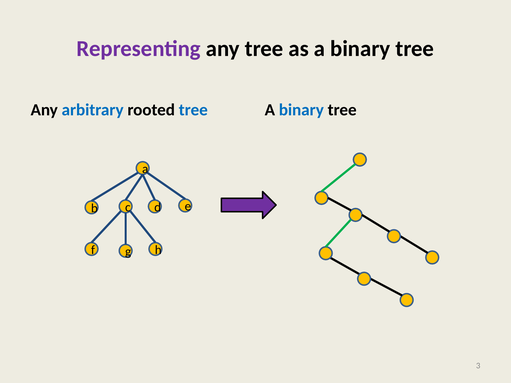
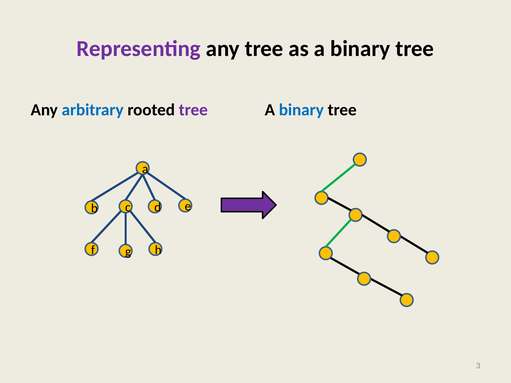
tree at (193, 110) colour: blue -> purple
